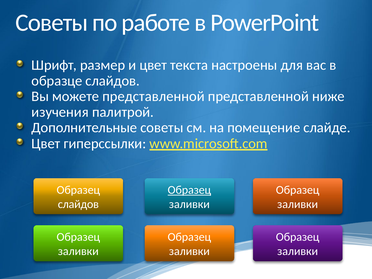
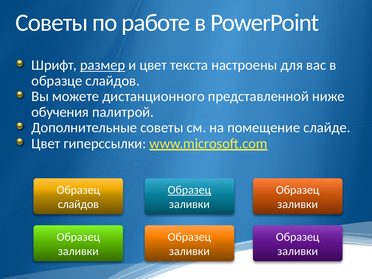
размер underline: none -> present
можете представленной: представленной -> дистанционного
изучения: изучения -> обучения
